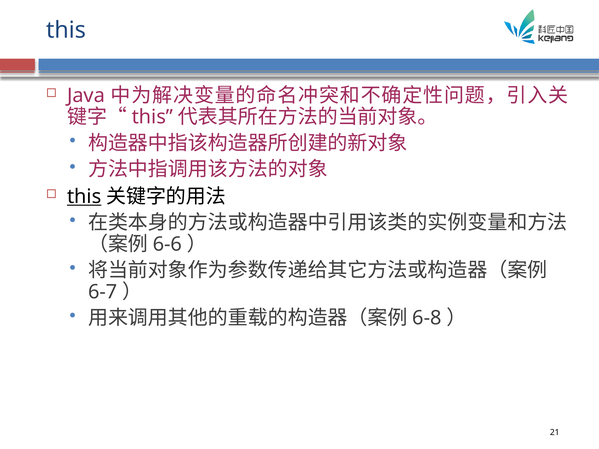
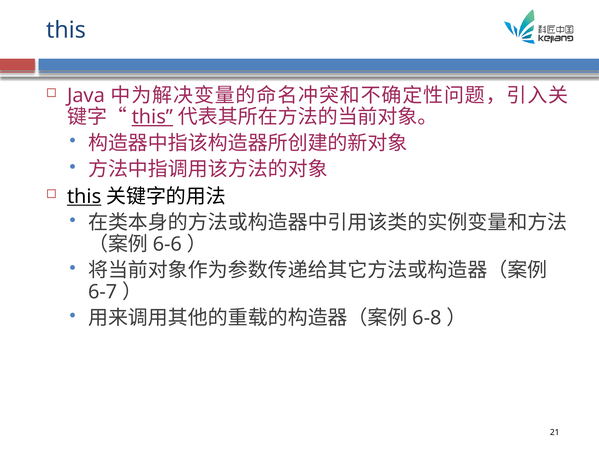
this at (152, 117) underline: none -> present
